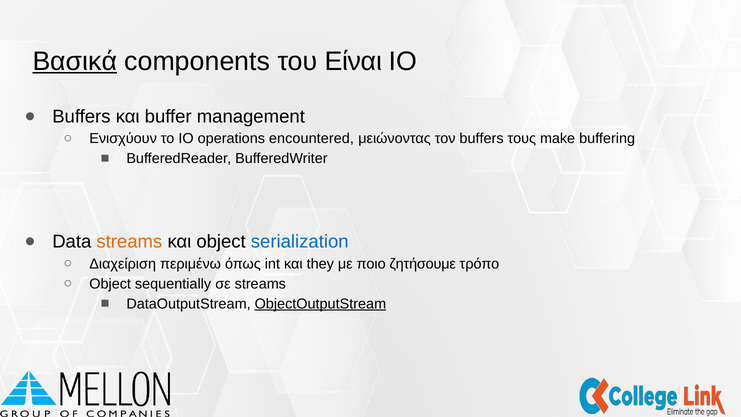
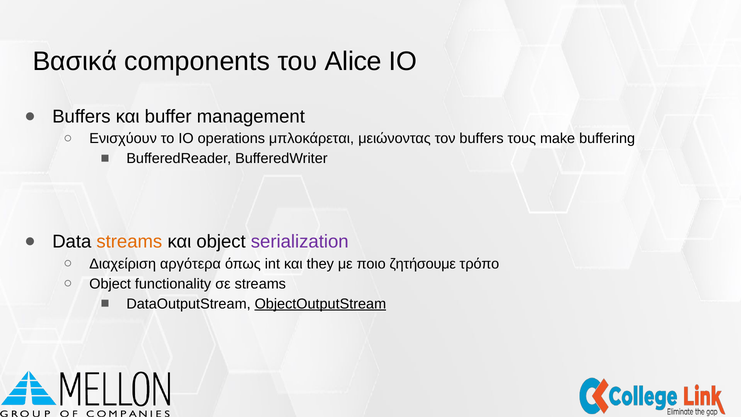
Βασικά underline: present -> none
Είναι: Είναι -> Alice
encountered: encountered -> μπλοκάρεται
serialization colour: blue -> purple
περιμένω: περιμένω -> αργότερα
sequentially: sequentially -> functionality
